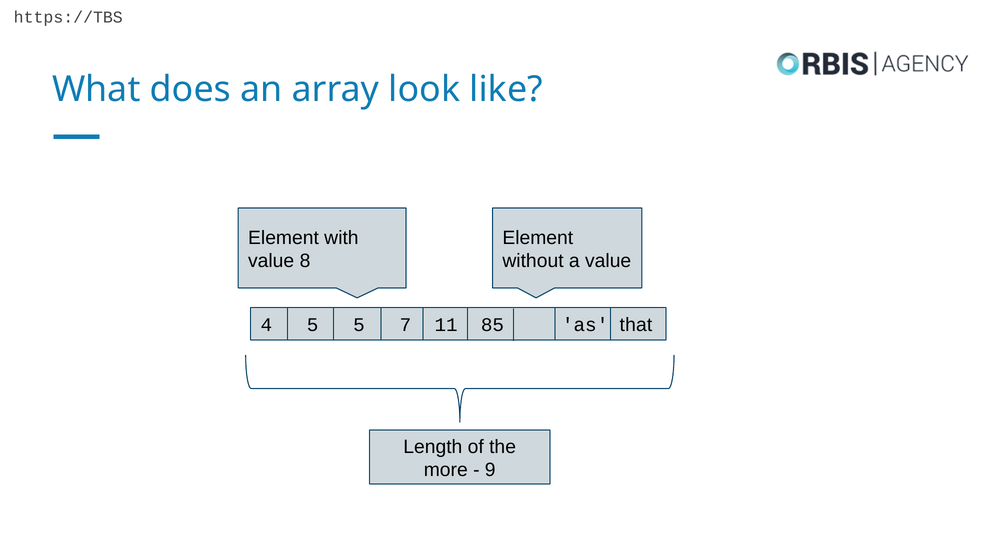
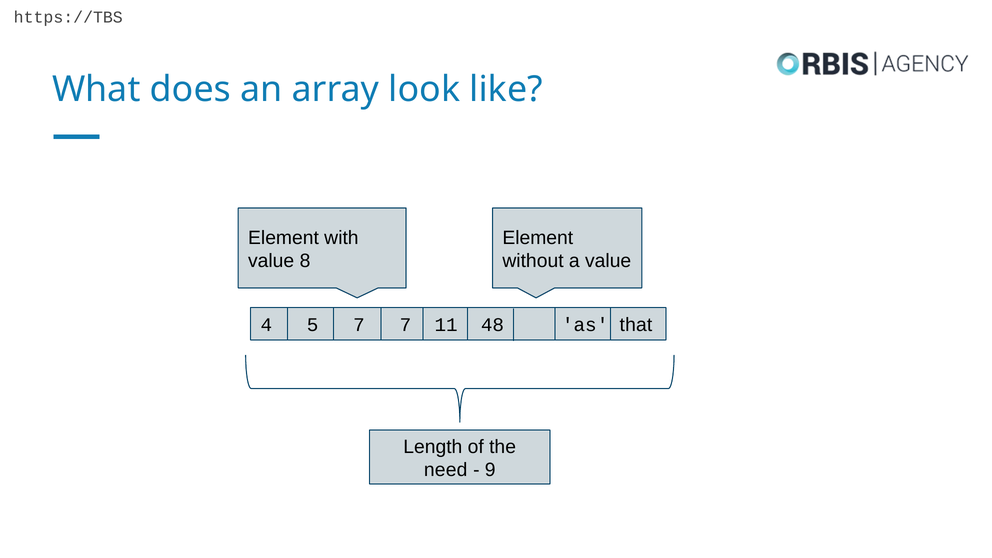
5 5: 5 -> 7
85: 85 -> 48
more: more -> need
